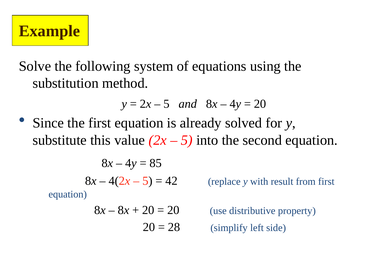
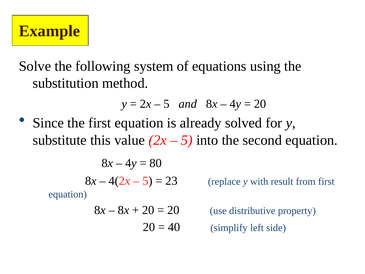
85: 85 -> 80
42: 42 -> 23
28: 28 -> 40
